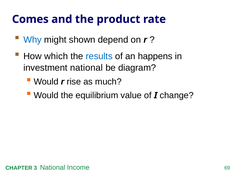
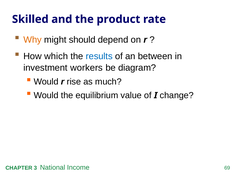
Comes: Comes -> Skilled
Why colour: blue -> orange
shown: shown -> should
happens: happens -> between
investment national: national -> workers
